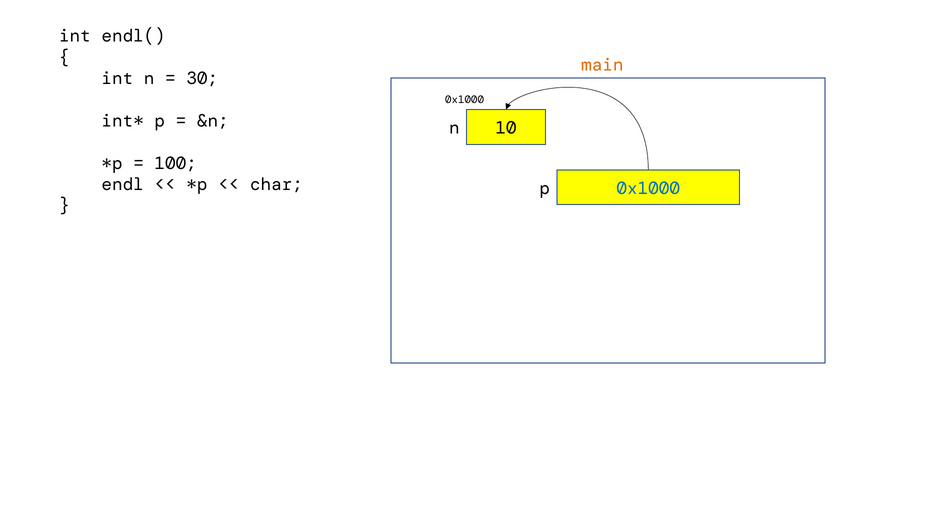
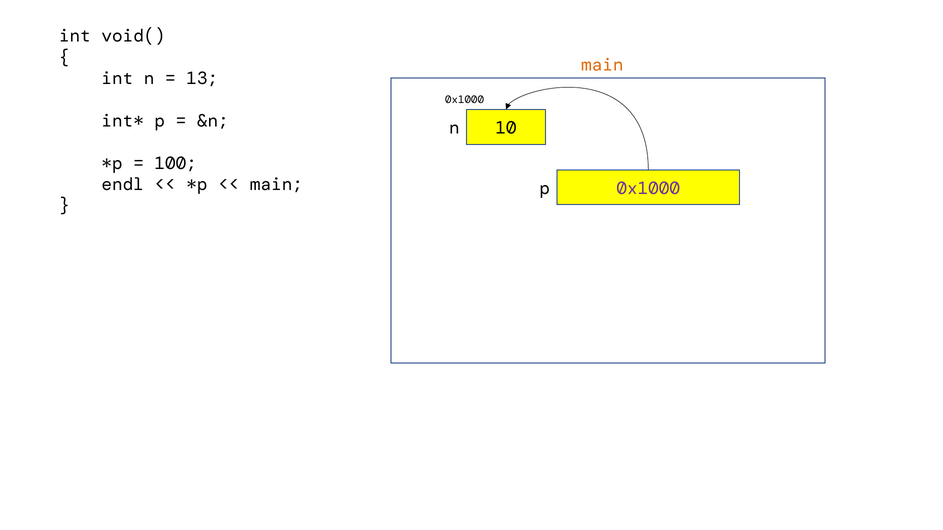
endl(: endl( -> void(
30: 30 -> 13
char at (276, 185): char -> main
0x1000 at (648, 189) colour: blue -> purple
